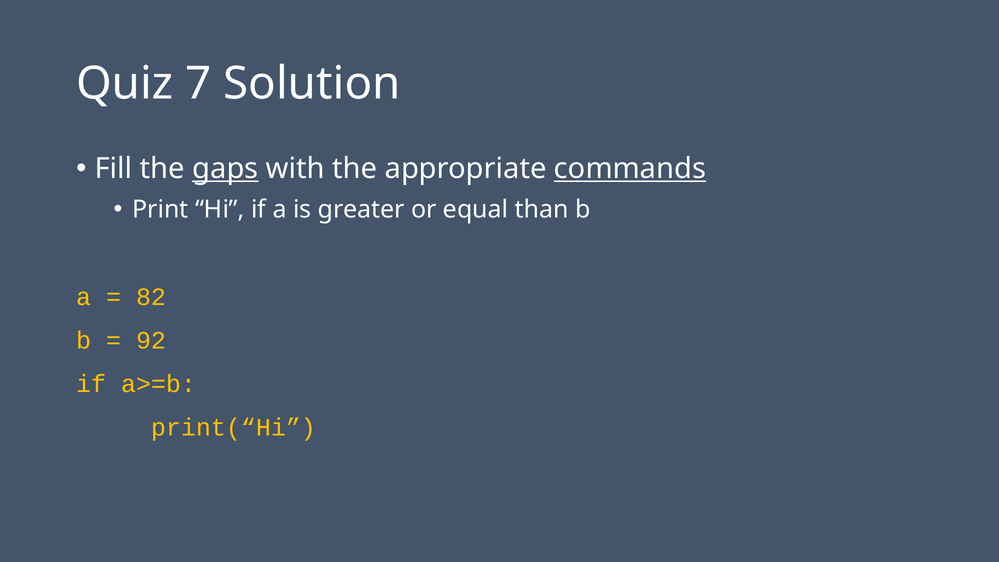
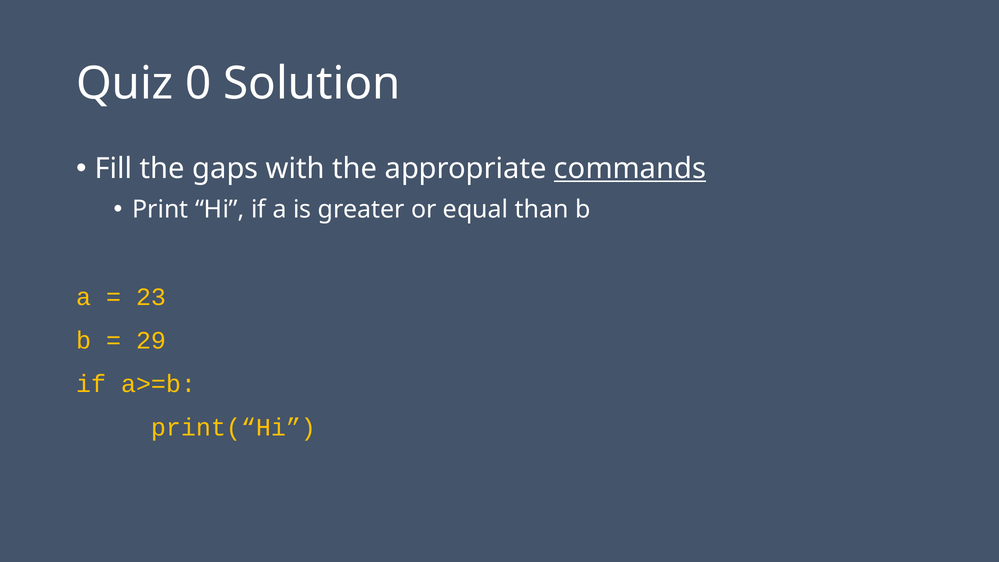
7: 7 -> 0
gaps underline: present -> none
82: 82 -> 23
92: 92 -> 29
